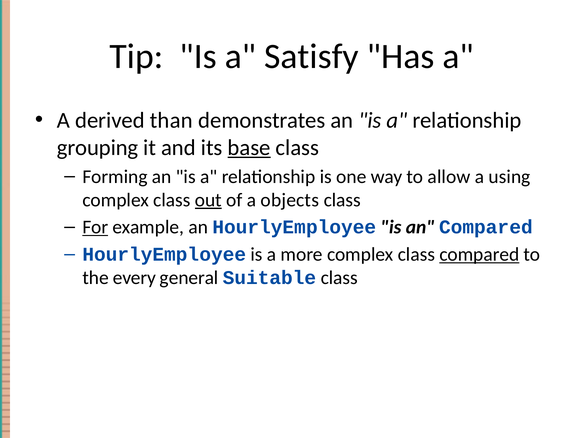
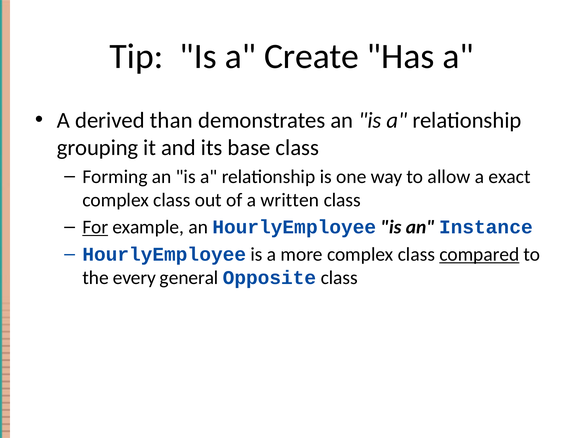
Satisfy: Satisfy -> Create
base underline: present -> none
using: using -> exact
out underline: present -> none
objects: objects -> written
an Compared: Compared -> Instance
Suitable: Suitable -> Opposite
